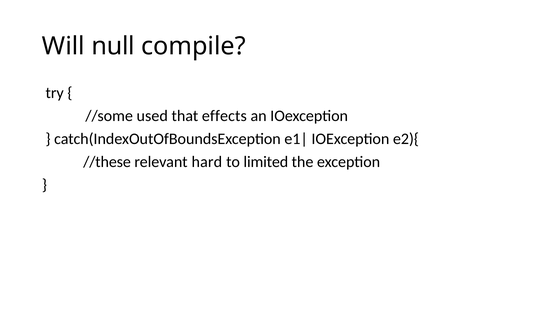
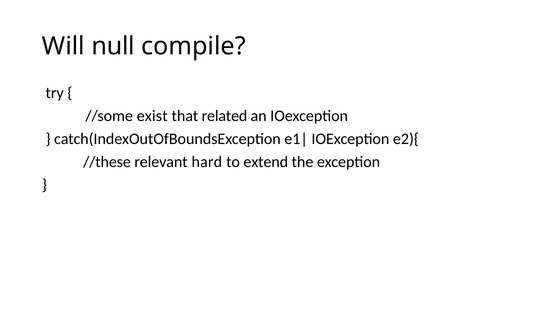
used: used -> exist
effects: effects -> related
limited: limited -> extend
